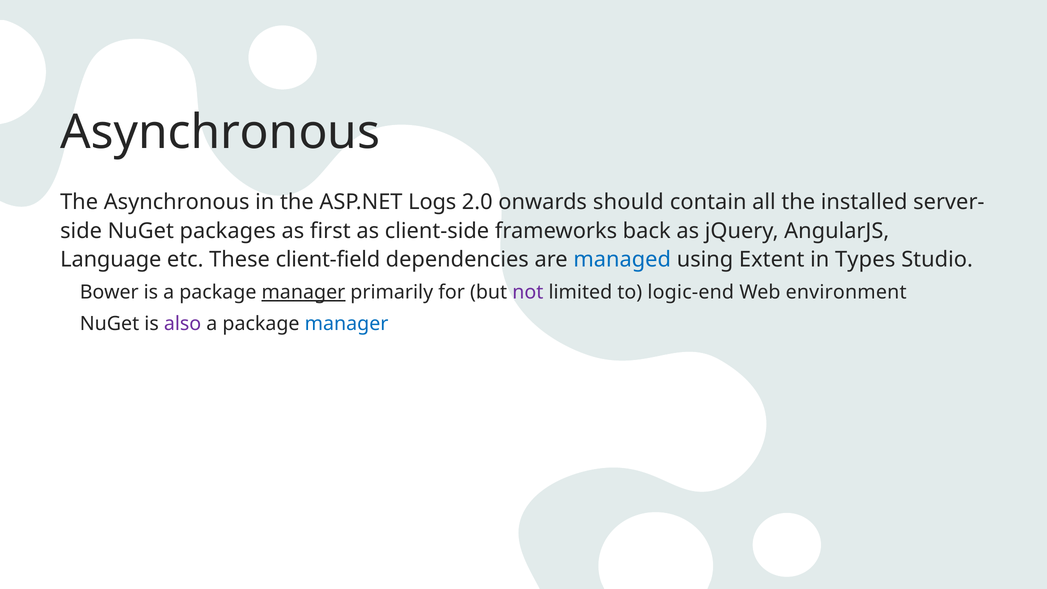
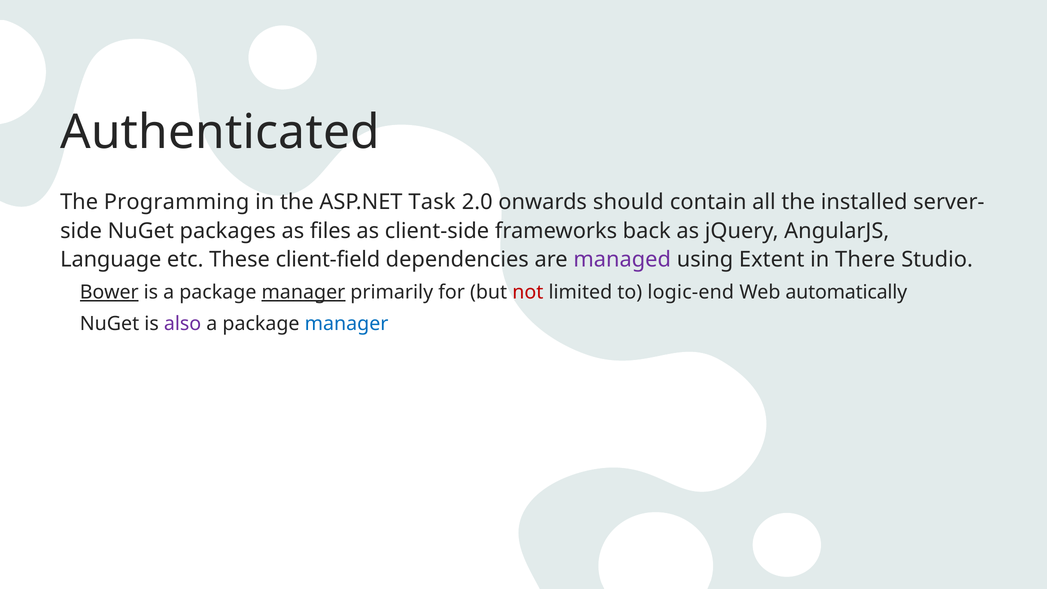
Asynchronous at (220, 132): Asynchronous -> Authenticated
The Asynchronous: Asynchronous -> Programming
Logs: Logs -> Task
first: first -> files
managed colour: blue -> purple
Types: Types -> There
Bower underline: none -> present
not colour: purple -> red
environment: environment -> automatically
